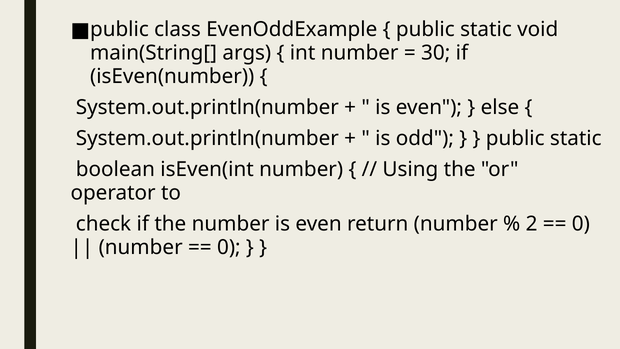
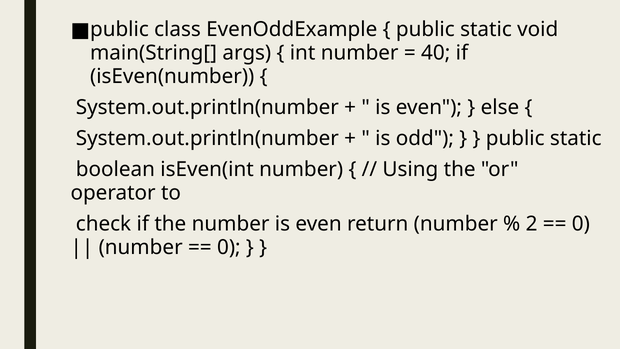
30: 30 -> 40
